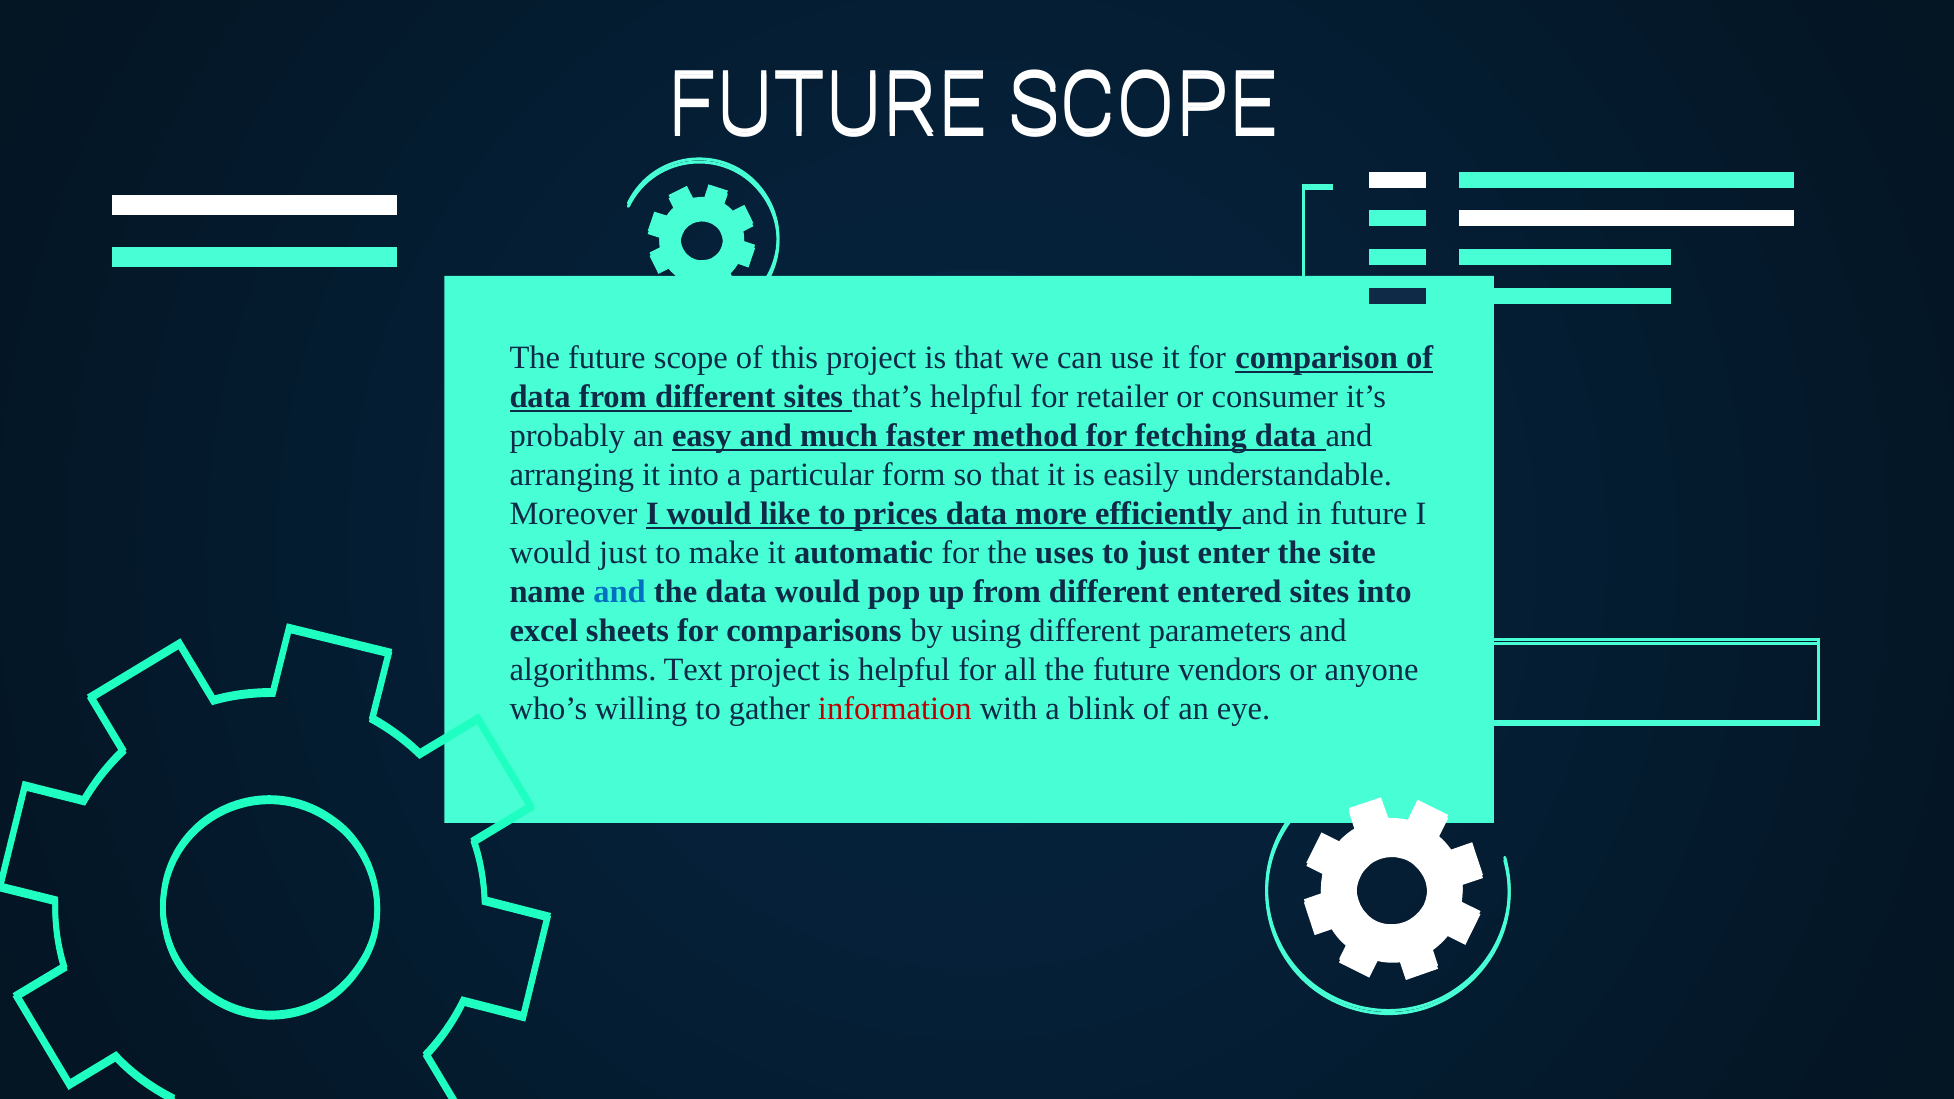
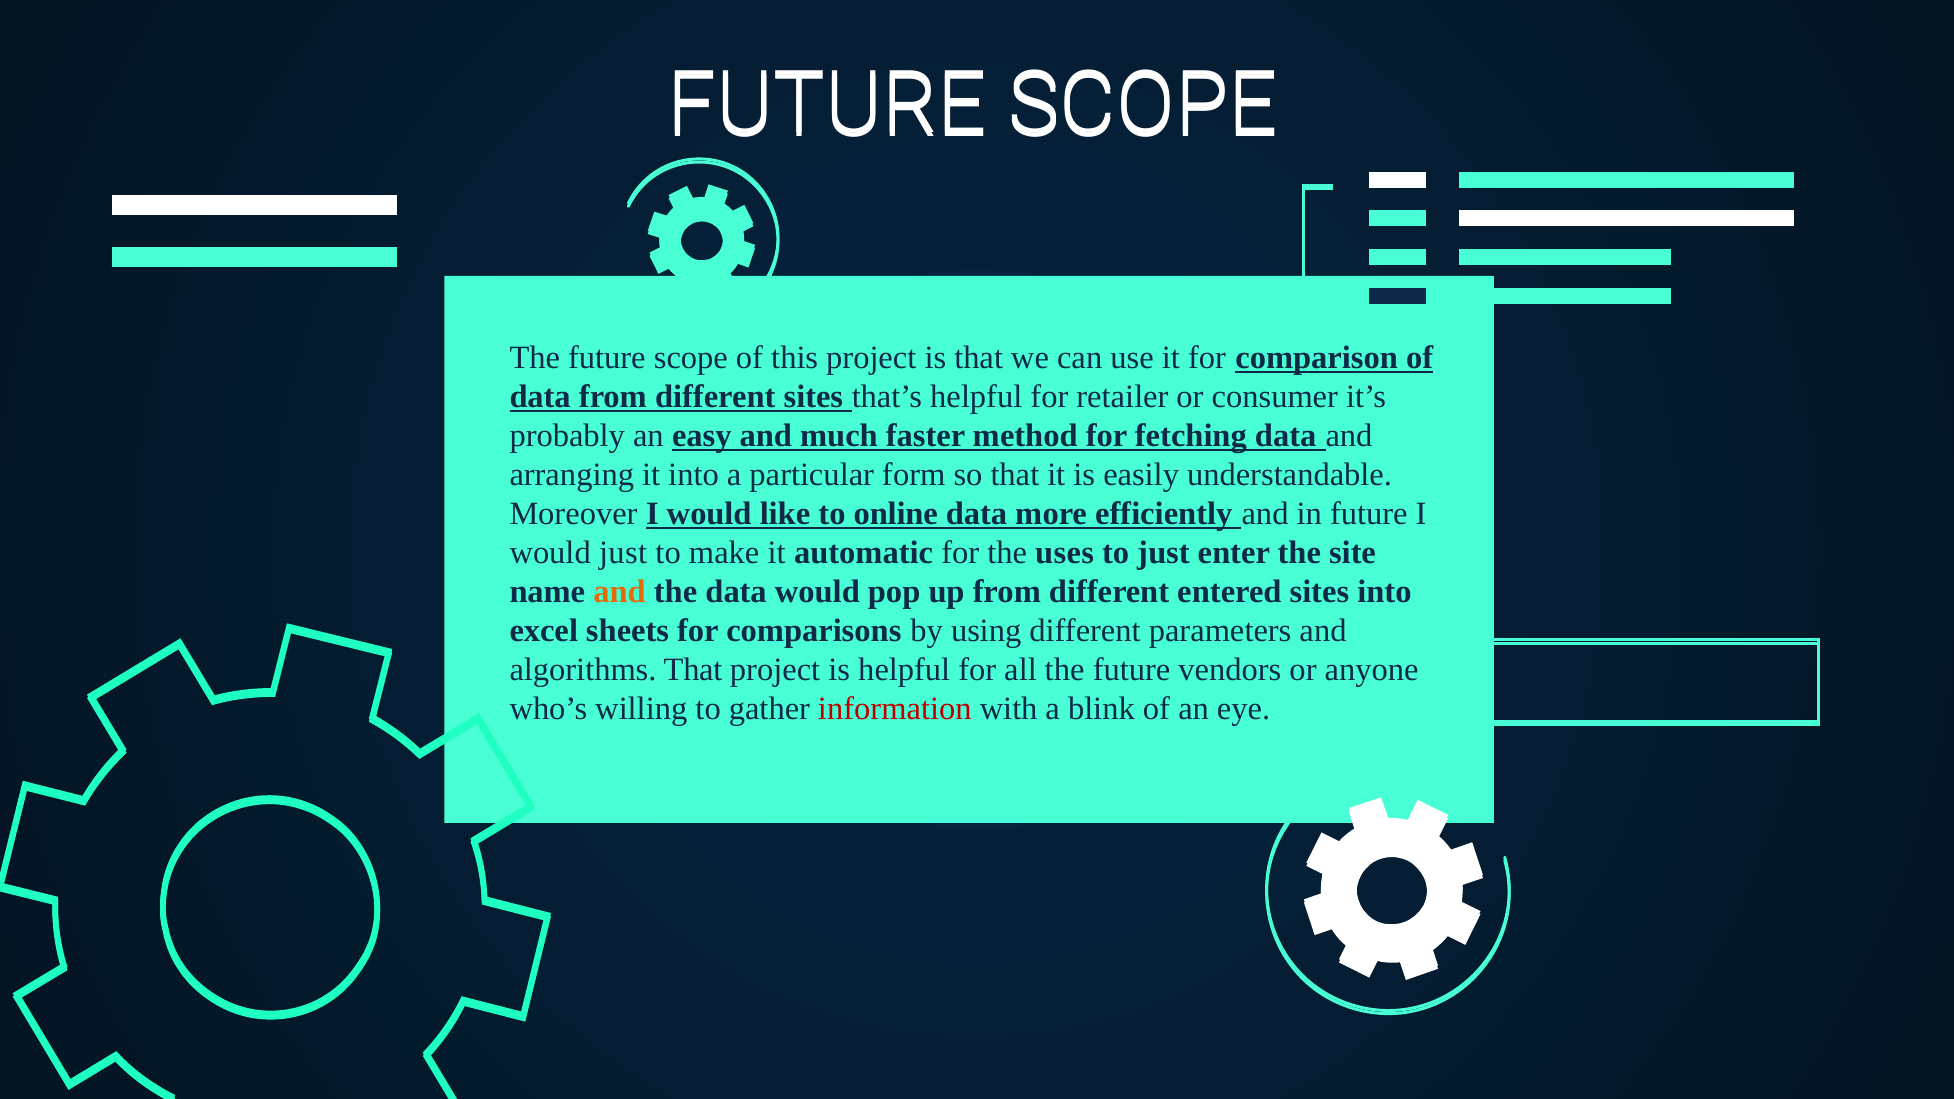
prices: prices -> online
and at (620, 592) colour: blue -> orange
algorithms Text: Text -> That
